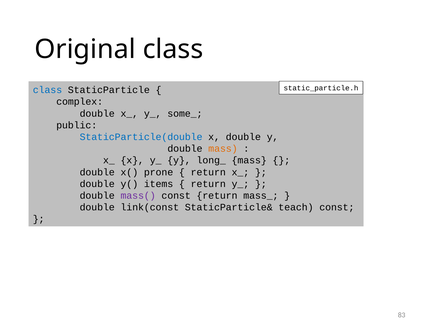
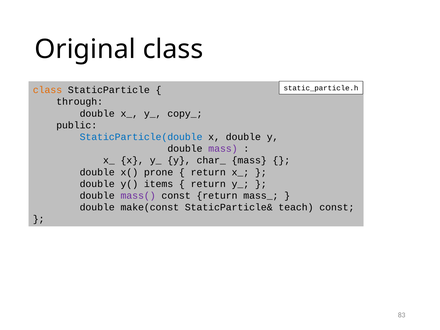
class at (47, 90) colour: blue -> orange
complex: complex -> through
some_: some_ -> copy_
mass at (223, 149) colour: orange -> purple
long_: long_ -> char_
link(const: link(const -> make(const
